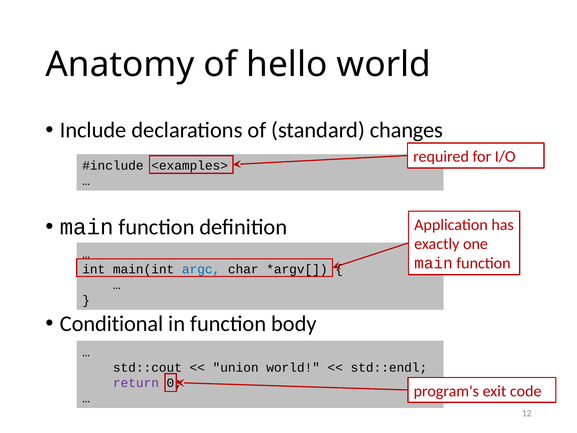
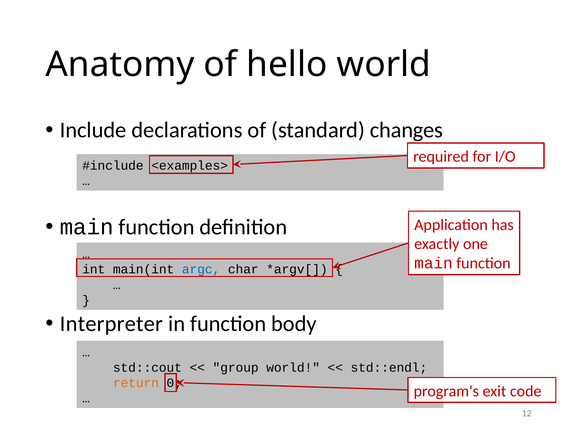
Conditional: Conditional -> Interpreter
union: union -> group
return colour: purple -> orange
